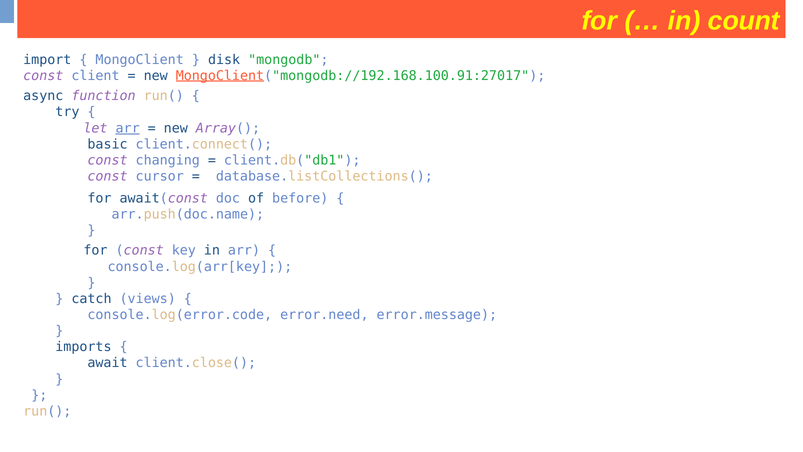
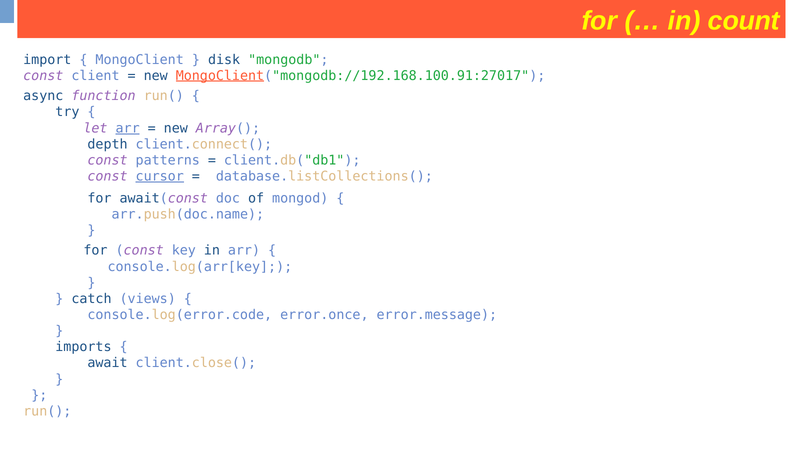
basic: basic -> depth
changing: changing -> patterns
cursor underline: none -> present
before: before -> mongod
error.need: error.need -> error.once
